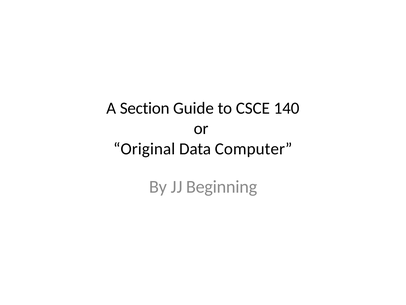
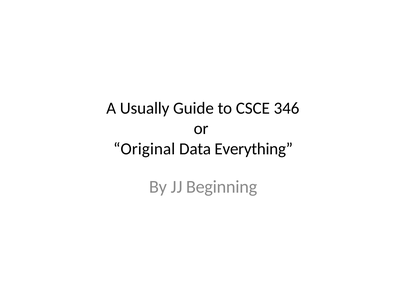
Section: Section -> Usually
140: 140 -> 346
Computer: Computer -> Everything
